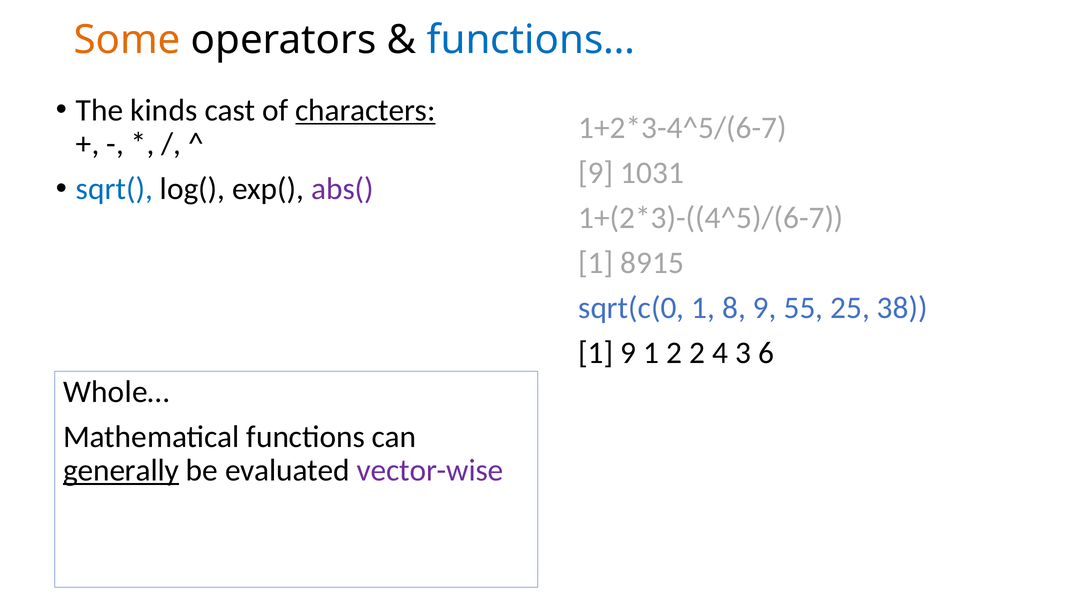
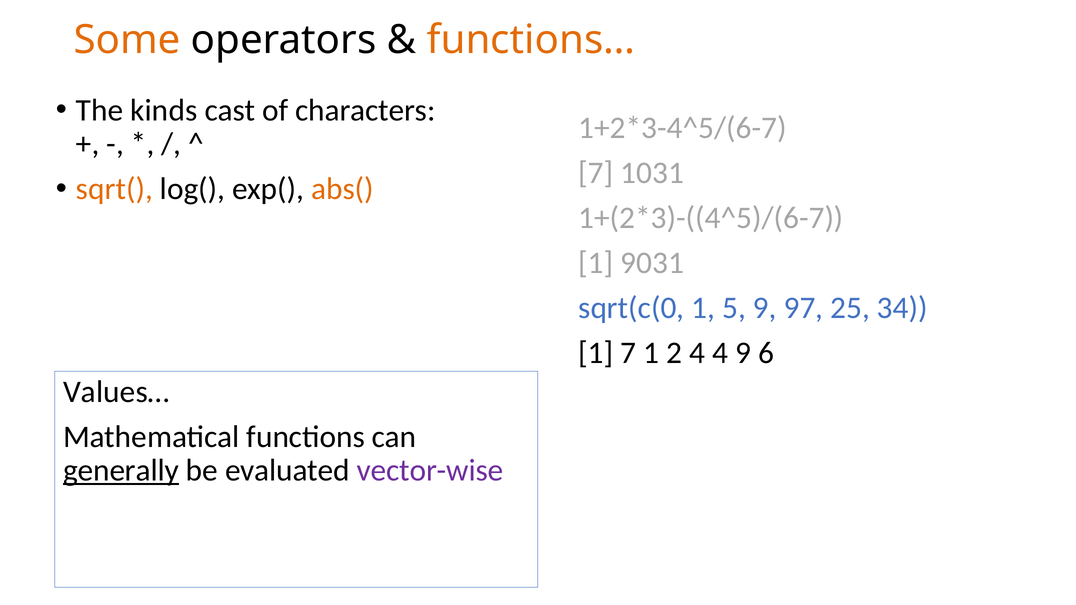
functions… colour: blue -> orange
characters underline: present -> none
9 at (596, 173): 9 -> 7
sqrt( colour: blue -> orange
abs( colour: purple -> orange
8915: 8915 -> 9031
8: 8 -> 5
55: 55 -> 97
38: 38 -> 34
1 9: 9 -> 7
2 2: 2 -> 4
4 3: 3 -> 9
Whole…: Whole… -> Values…
